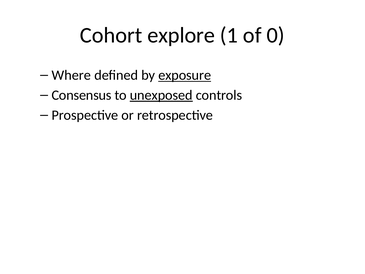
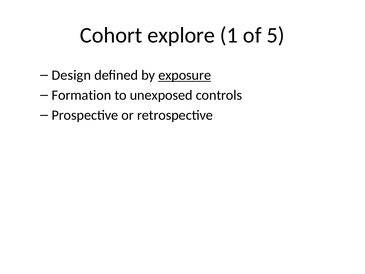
0: 0 -> 5
Where: Where -> Design
Consensus: Consensus -> Formation
unexposed underline: present -> none
